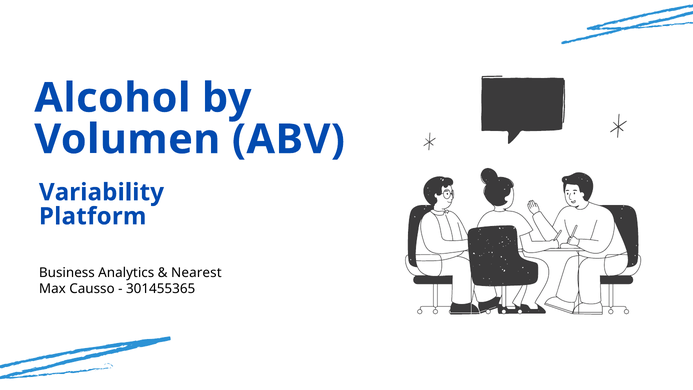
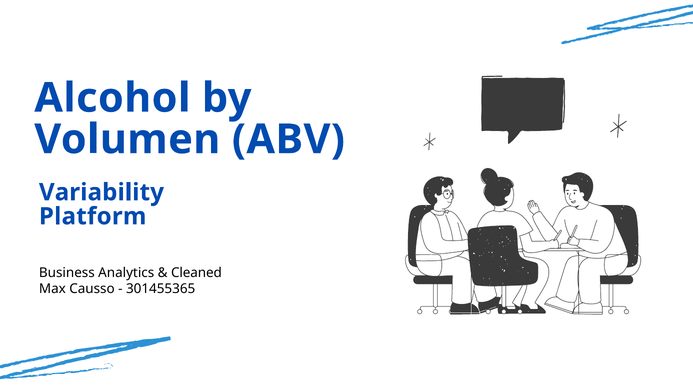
Nearest: Nearest -> Cleaned
